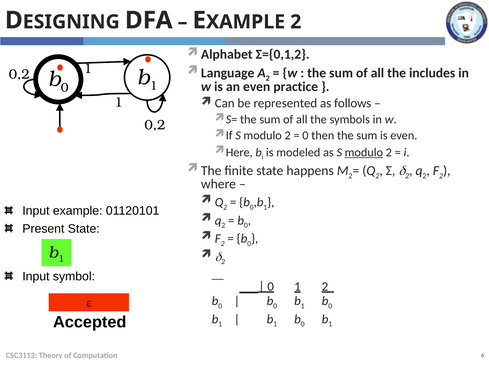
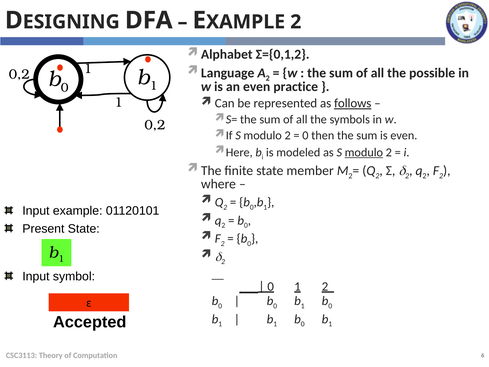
includes: includes -> possible
follows underline: none -> present
happens: happens -> member
